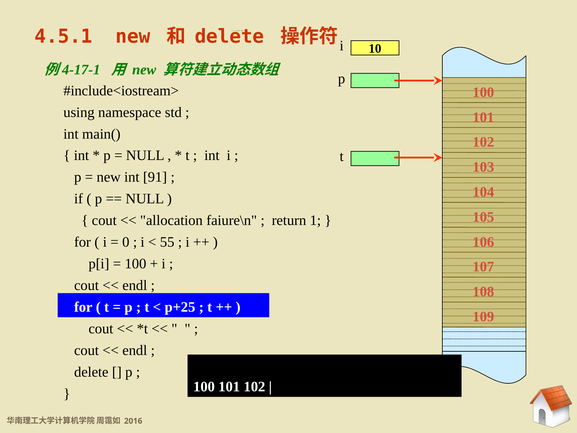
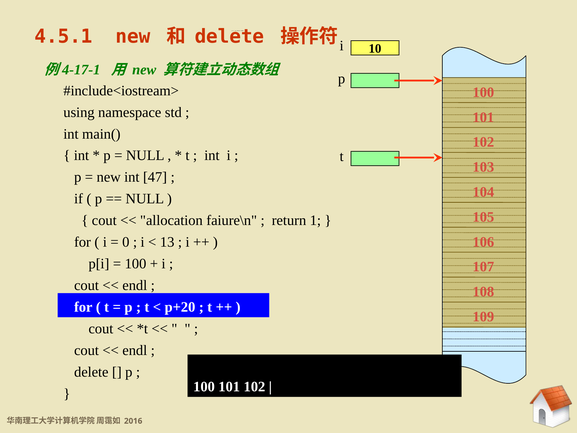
91: 91 -> 47
55: 55 -> 13
p+25: p+25 -> p+20
